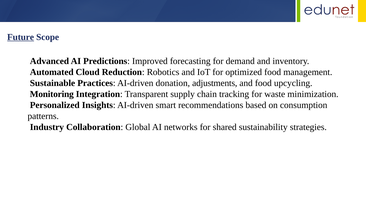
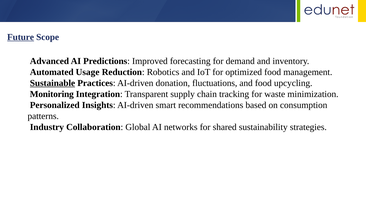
Cloud: Cloud -> Usage
Sustainable underline: none -> present
adjustments: adjustments -> fluctuations
